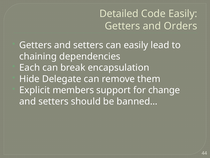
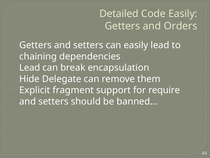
Each at (30, 68): Each -> Lead
members: members -> fragment
change: change -> require
